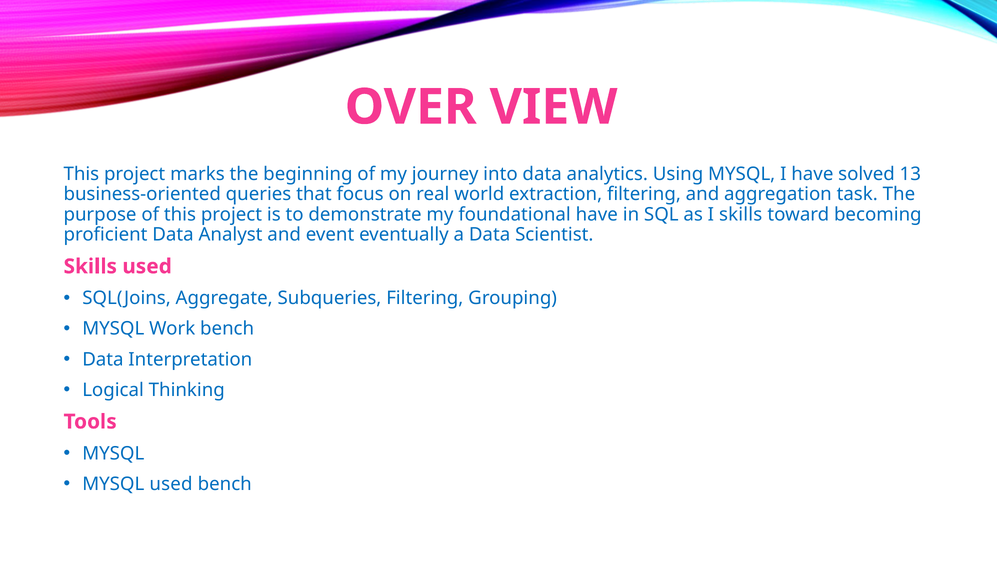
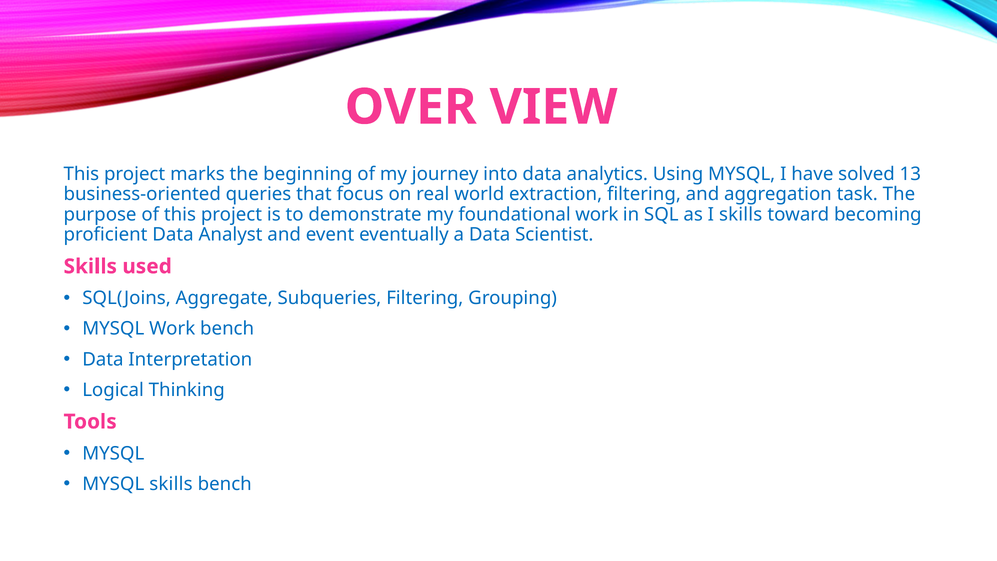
foundational have: have -> work
MYSQL used: used -> skills
